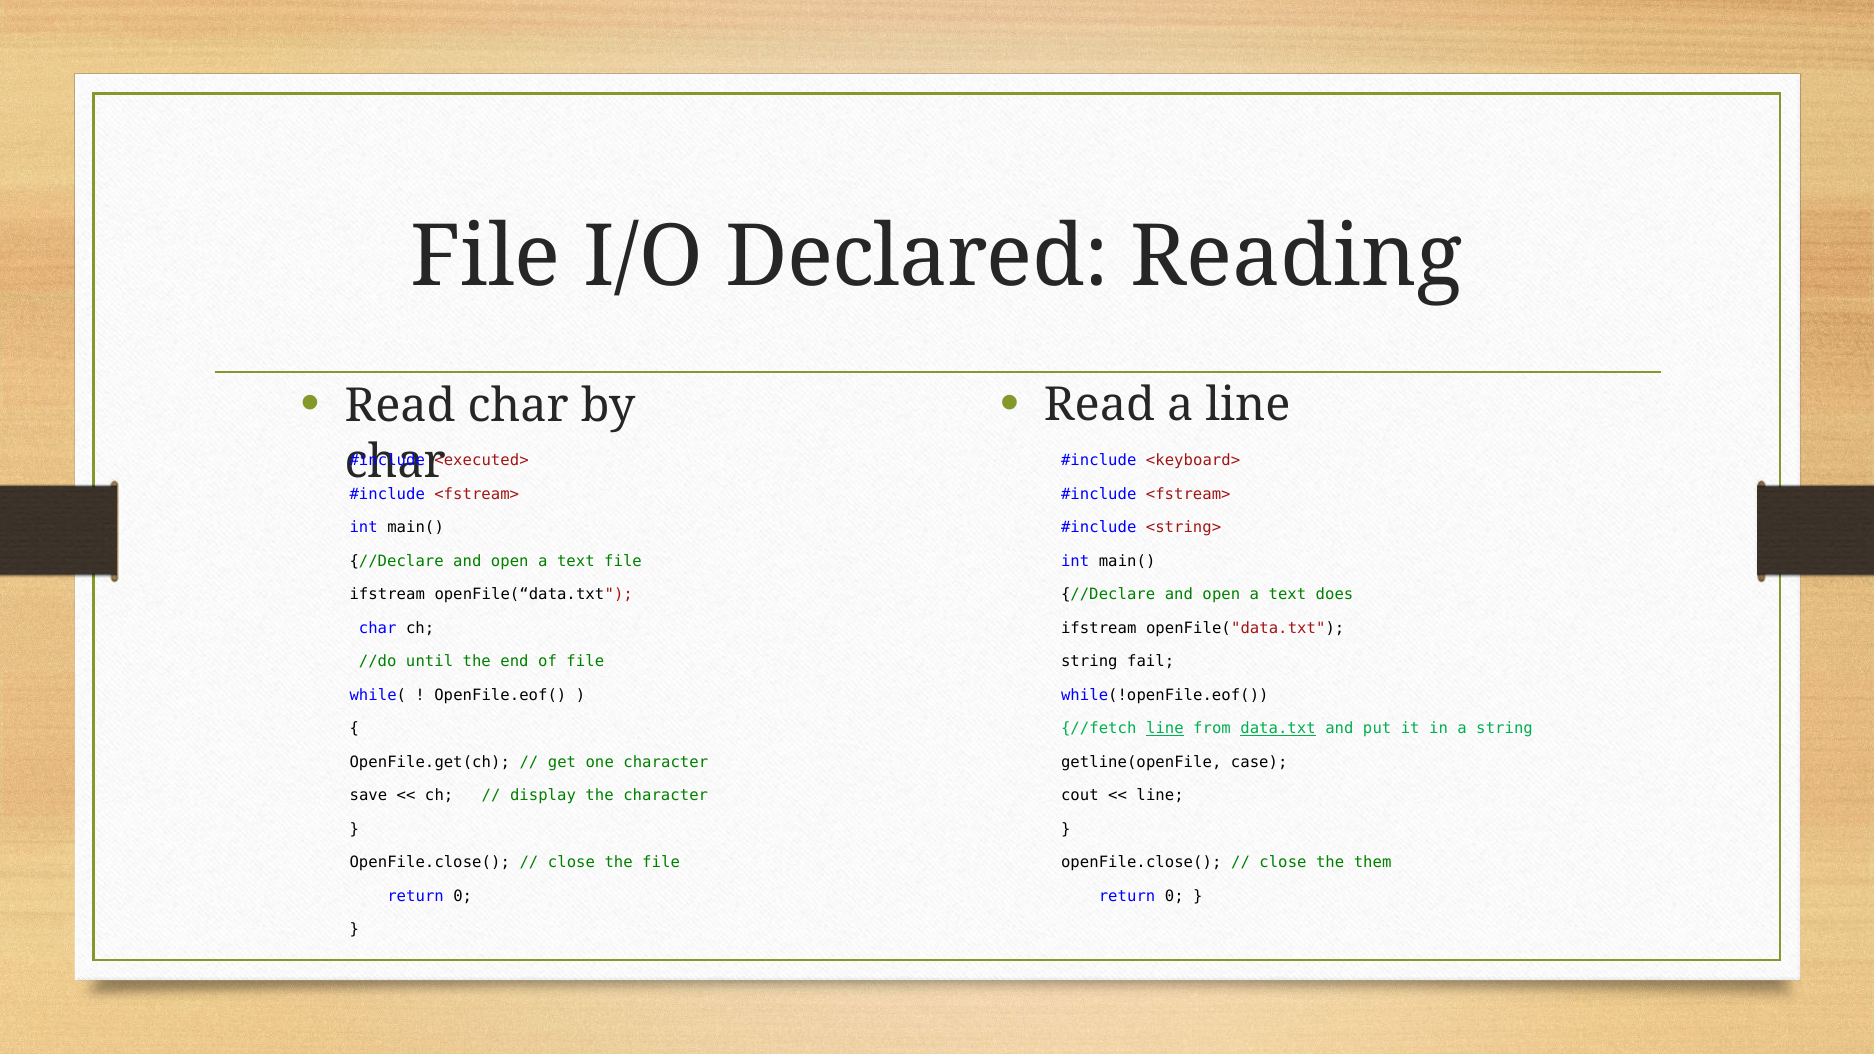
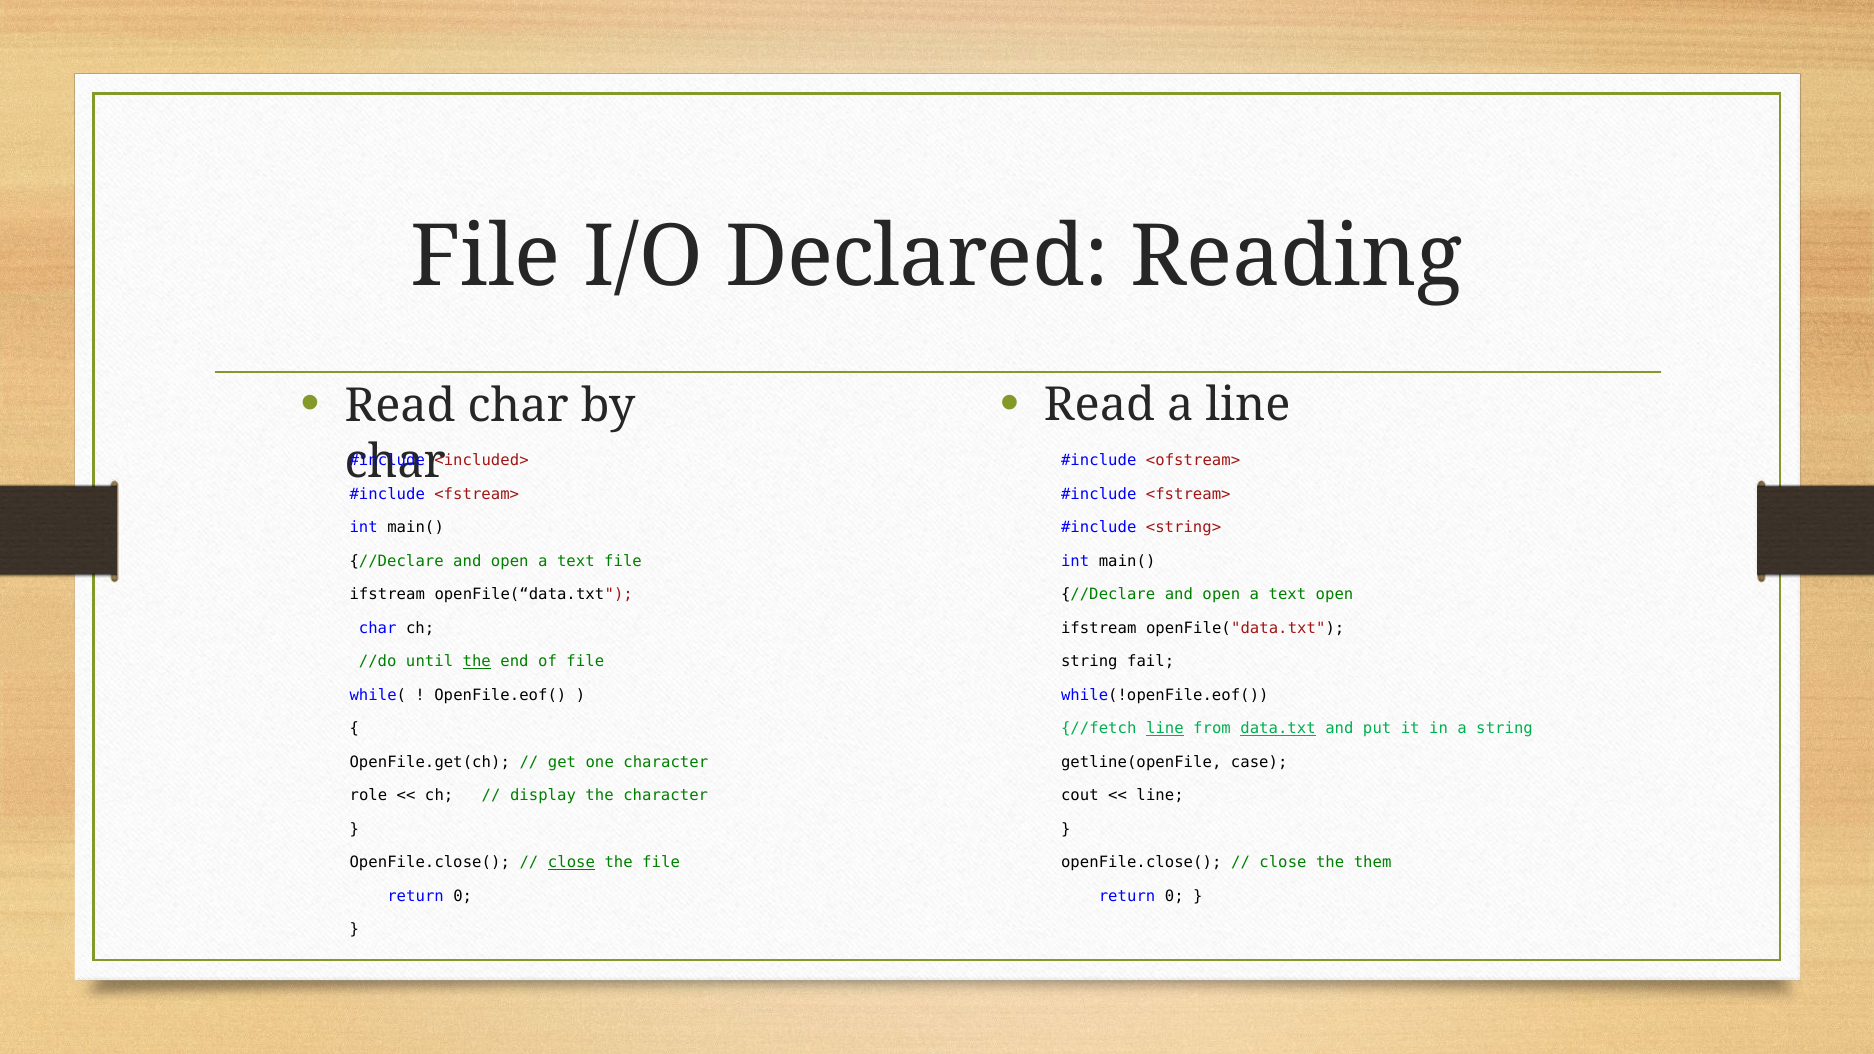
<executed>: <executed> -> <included>
<keyboard>: <keyboard> -> <ofstream>
text does: does -> open
the at (477, 662) underline: none -> present
save: save -> role
close at (571, 863) underline: none -> present
